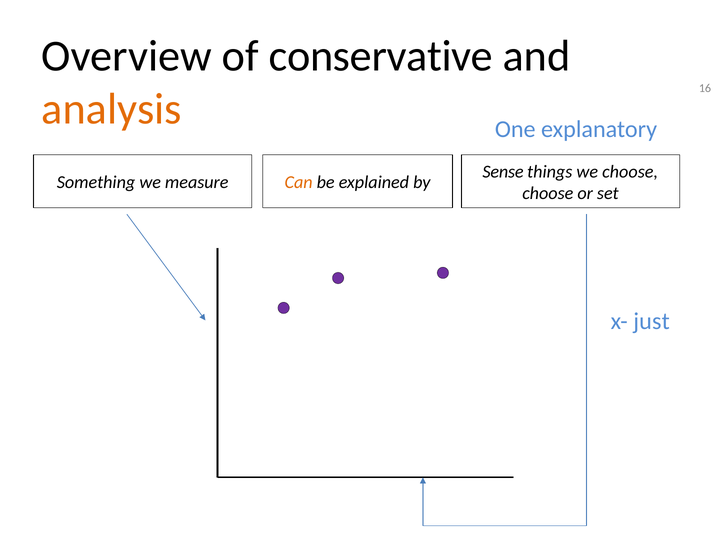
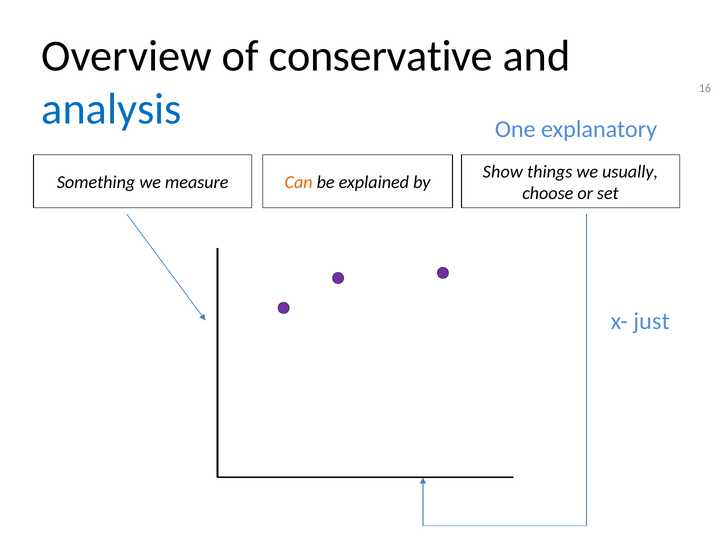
analysis colour: orange -> blue
Sense: Sense -> Show
we choose: choose -> usually
